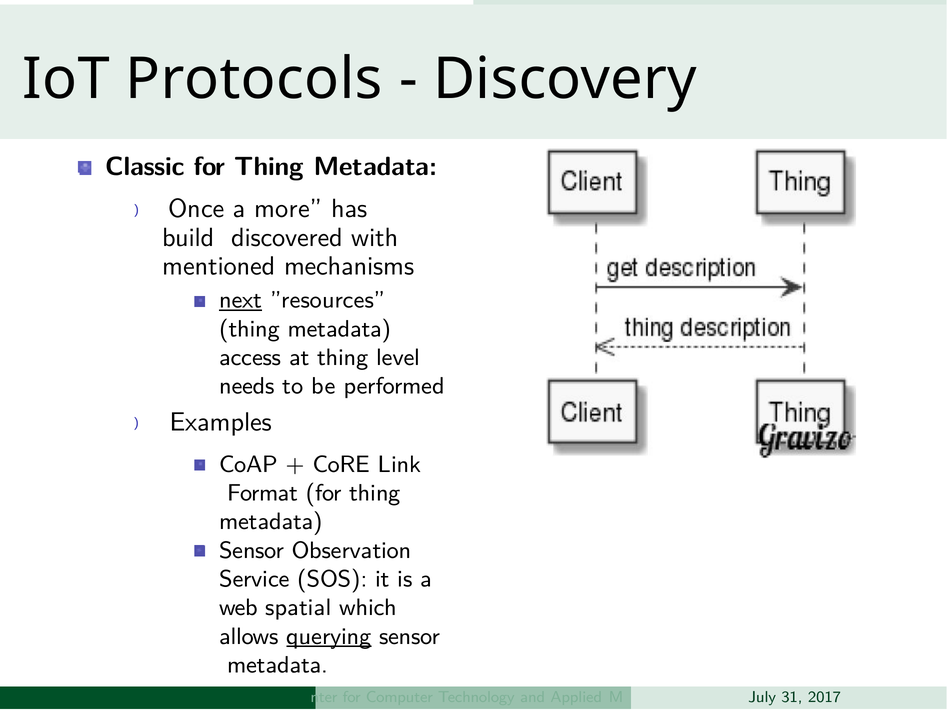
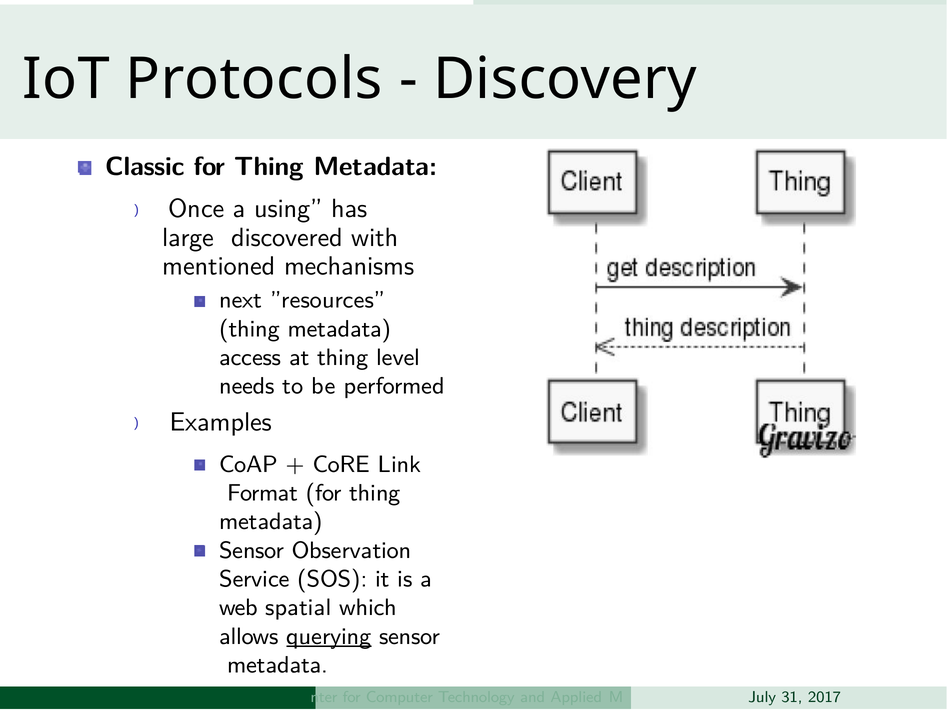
more: more -> using
build: build -> large
next underline: present -> none
